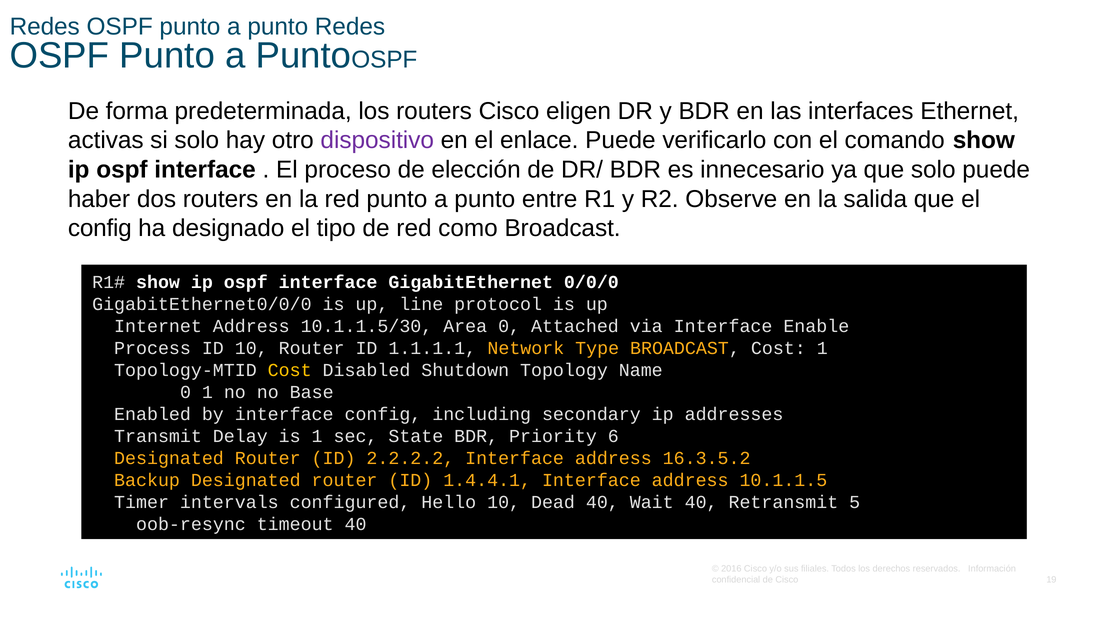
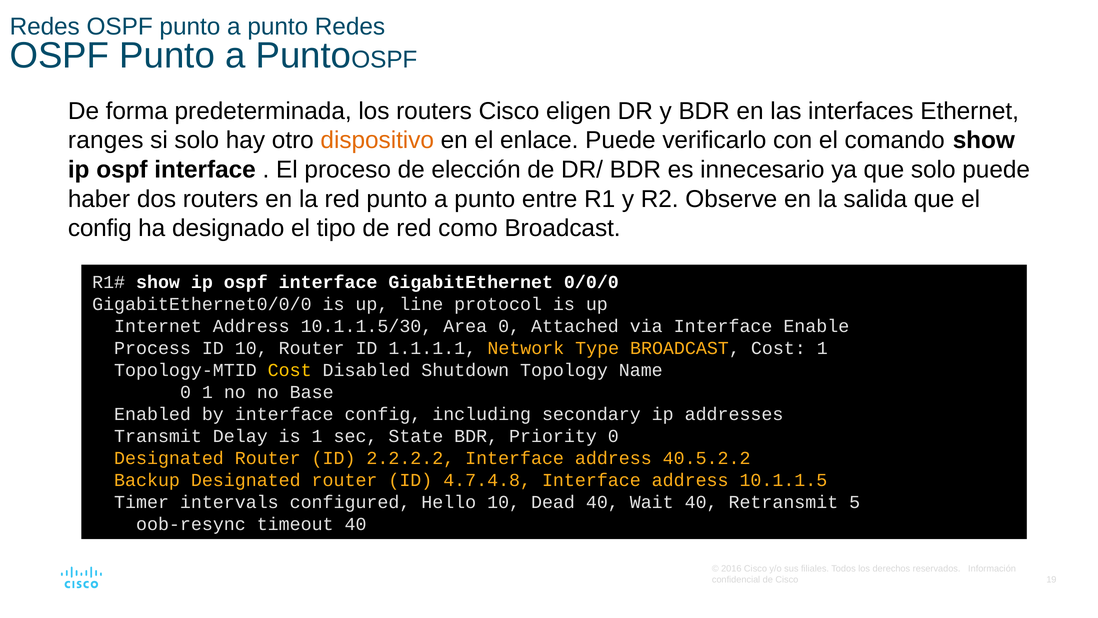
activas: activas -> ranges
dispositivo colour: purple -> orange
Priority 6: 6 -> 0
16.3.5.2: 16.3.5.2 -> 40.5.2.2
1.4.4.1: 1.4.4.1 -> 4.7.4.8
